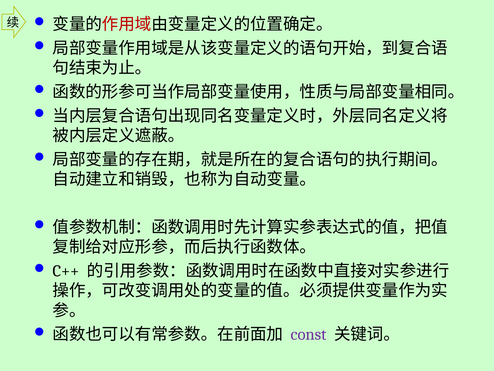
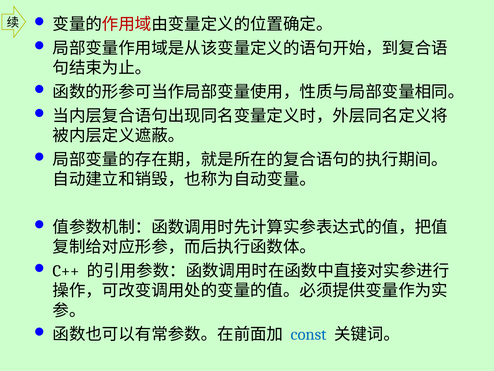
const colour: purple -> blue
